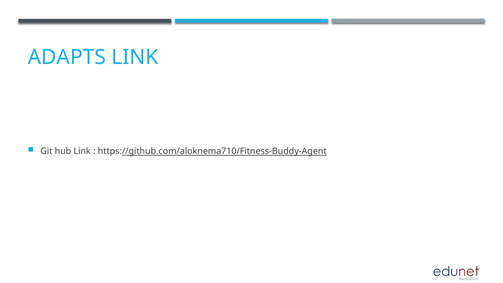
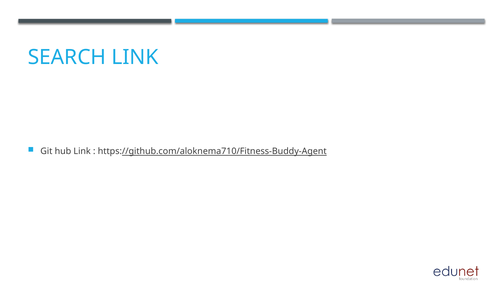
ADAPTS: ADAPTS -> SEARCH
